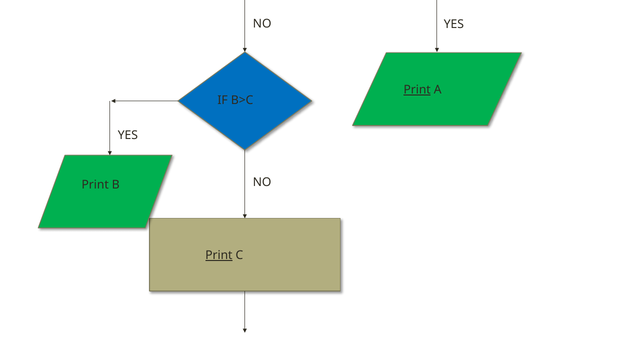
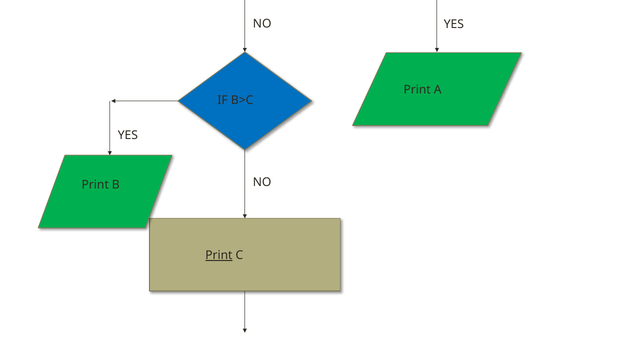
Print at (417, 90) underline: present -> none
